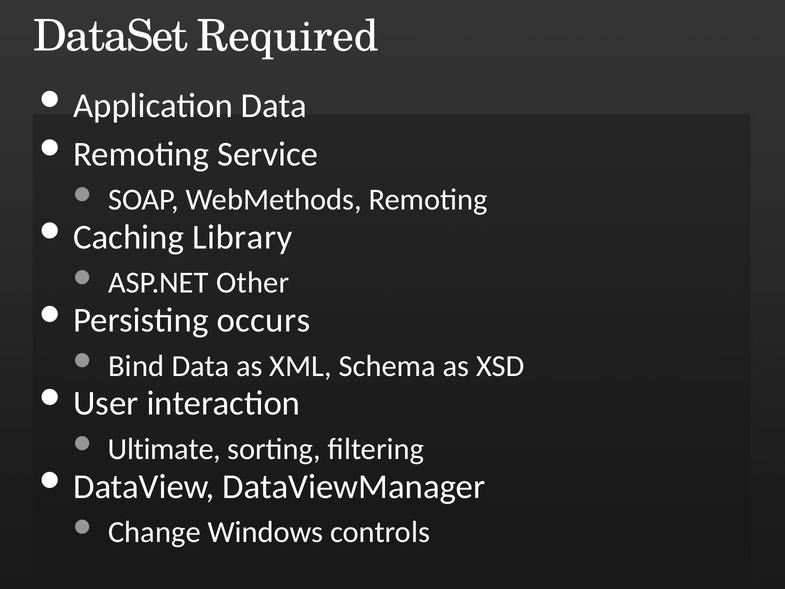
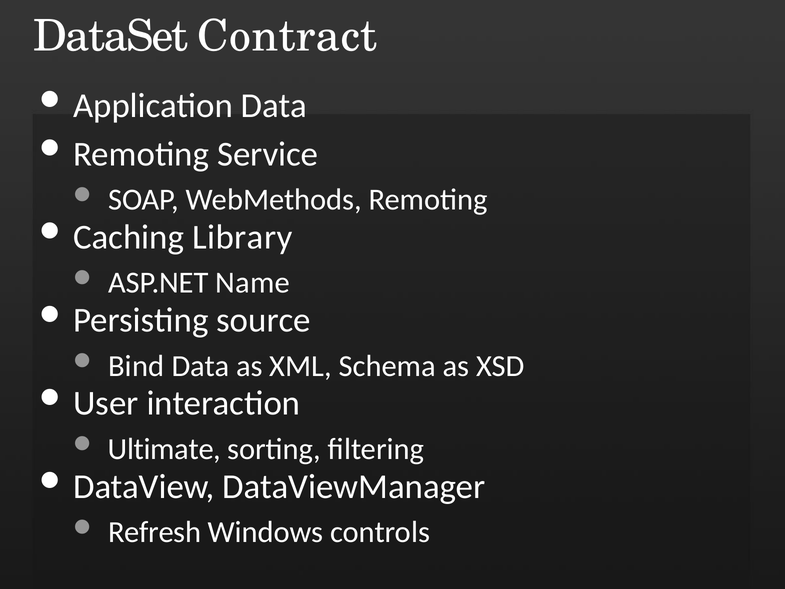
Required: Required -> Contract
Other: Other -> Name
occurs: occurs -> source
Change: Change -> Refresh
